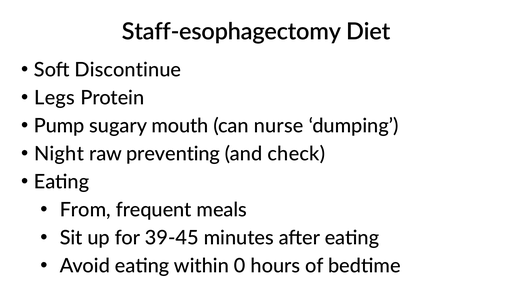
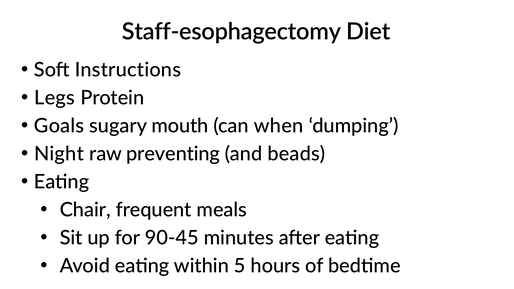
Discontinue: Discontinue -> Instructions
Pump: Pump -> Goals
nurse: nurse -> when
check: check -> beads
From: From -> Chair
39-45: 39-45 -> 90-45
0: 0 -> 5
